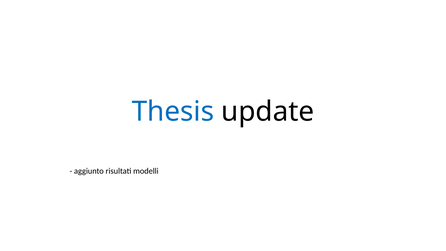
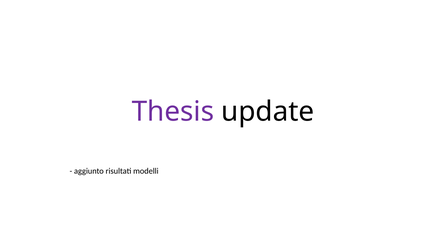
Thesis colour: blue -> purple
